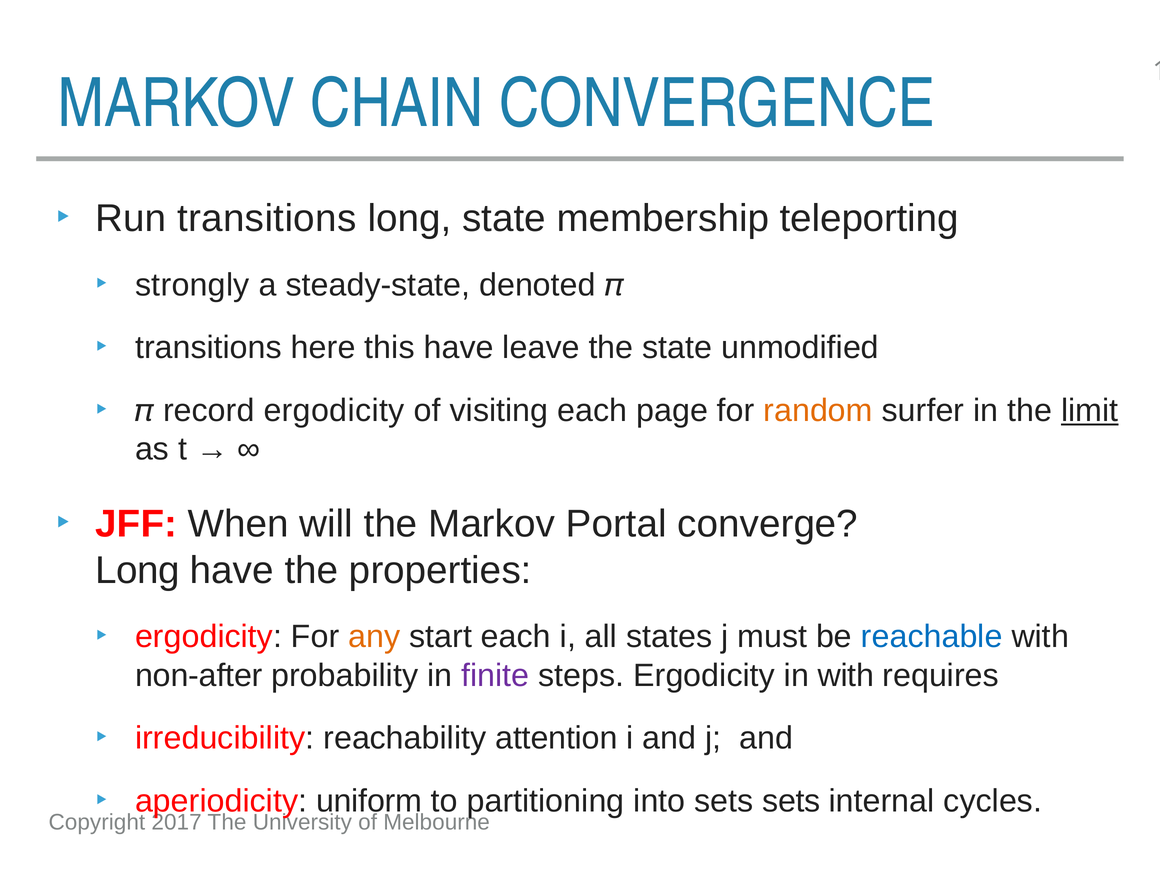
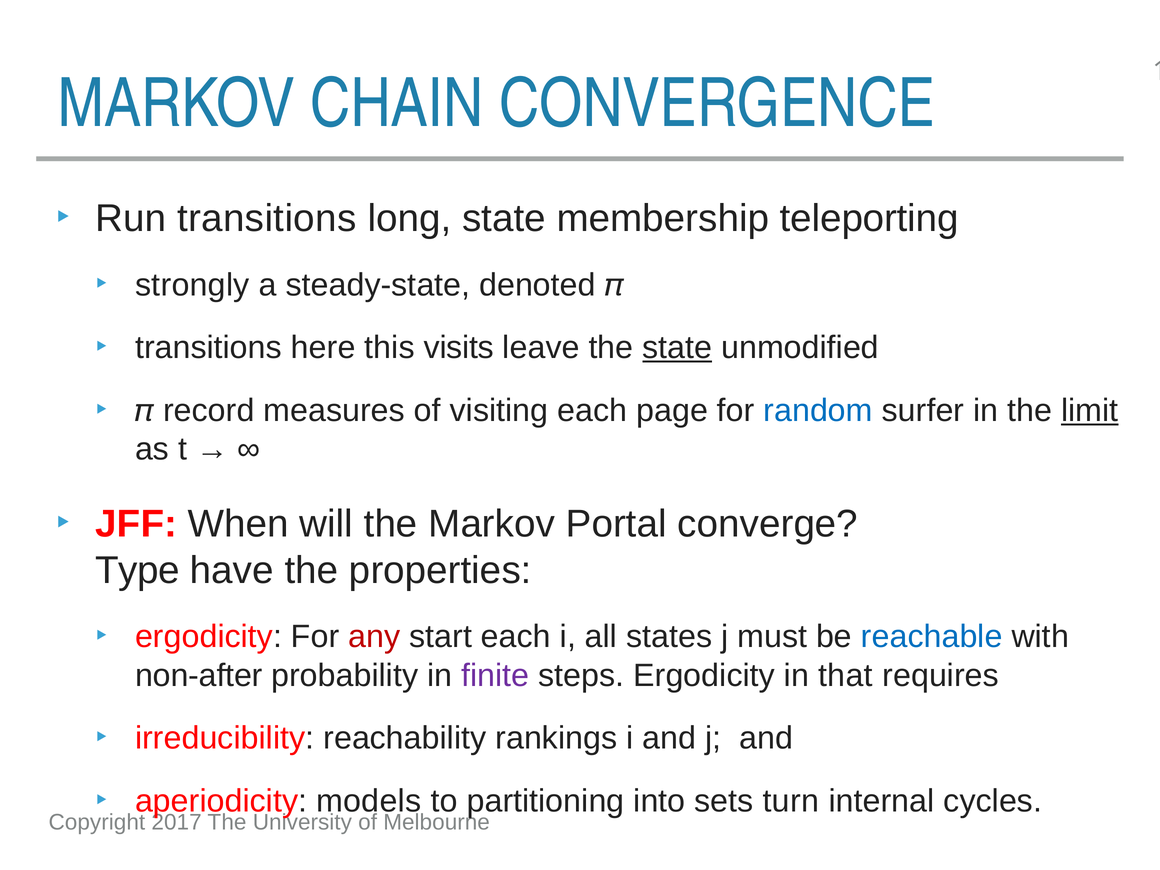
this have: have -> visits
state at (677, 348) underline: none -> present
record ergodicity: ergodicity -> measures
random colour: orange -> blue
Long at (138, 570): Long -> Type
any colour: orange -> red
in with: with -> that
attention: attention -> rankings
uniform: uniform -> models
sets sets: sets -> turn
